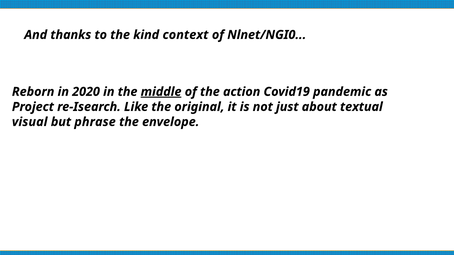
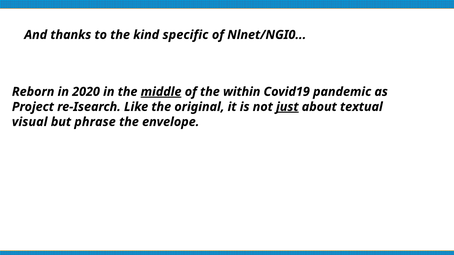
context: context -> specific
action: action -> within
just underline: none -> present
